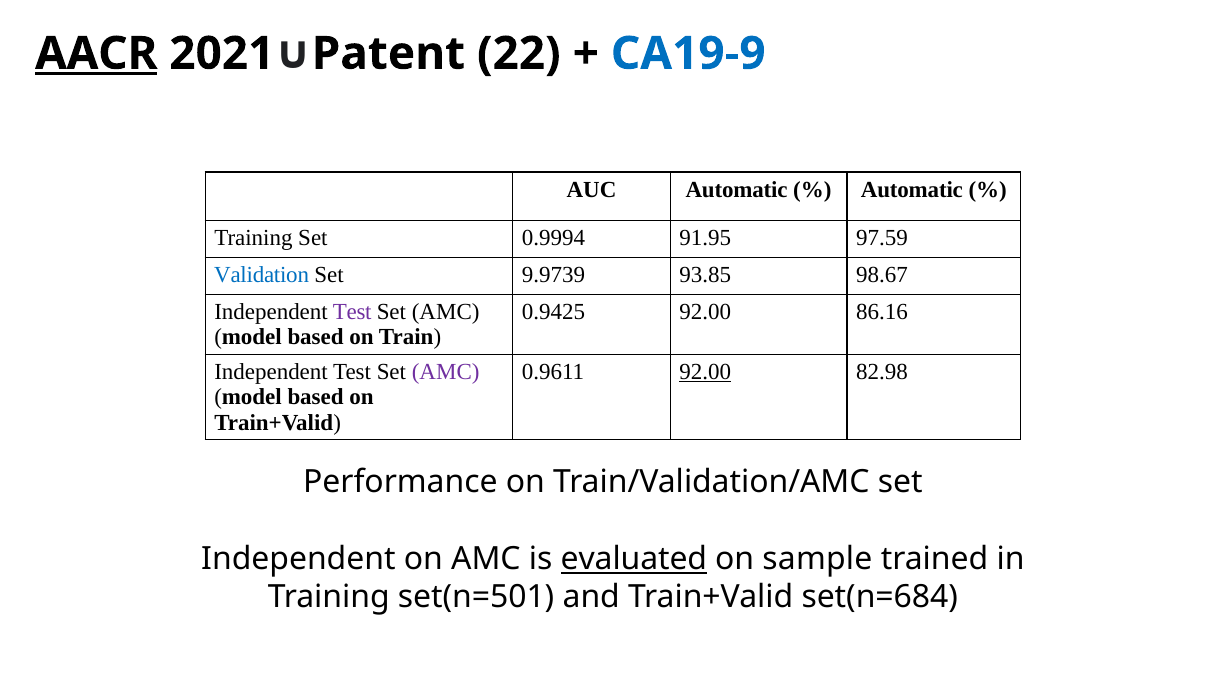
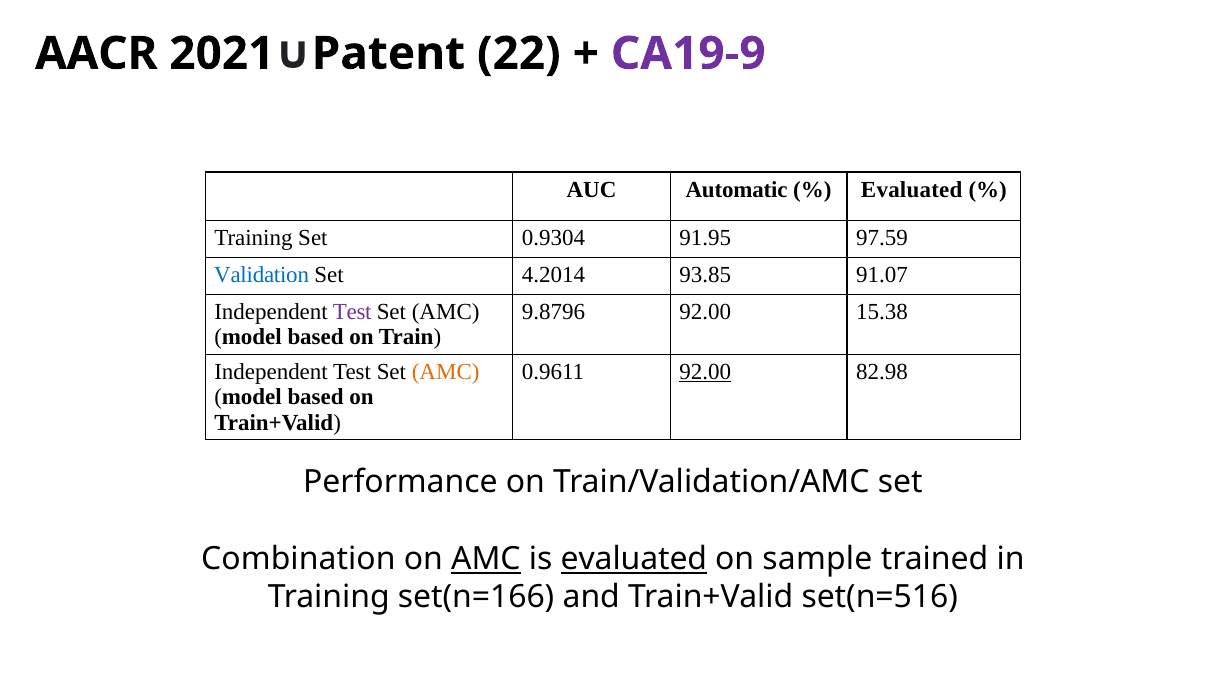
AACR underline: present -> none
CA19-9 colour: blue -> purple
Automatic at (912, 189): Automatic -> Evaluated
0.9994: 0.9994 -> 0.9304
9.9739: 9.9739 -> 4.2014
98.67: 98.67 -> 91.07
0.9425: 0.9425 -> 9.8796
86.16: 86.16 -> 15.38
AMC at (446, 372) colour: purple -> orange
Independent at (298, 559): Independent -> Combination
AMC at (486, 559) underline: none -> present
set(n=501: set(n=501 -> set(n=166
set(n=684: set(n=684 -> set(n=516
